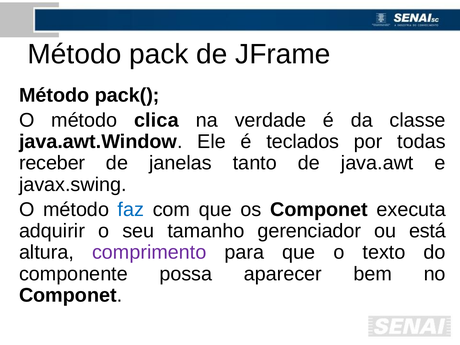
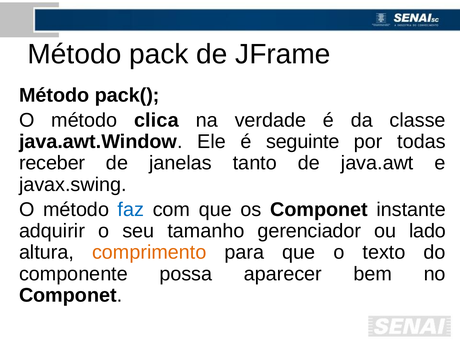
teclados: teclados -> seguinte
executa: executa -> instante
está: está -> lado
comprimento colour: purple -> orange
